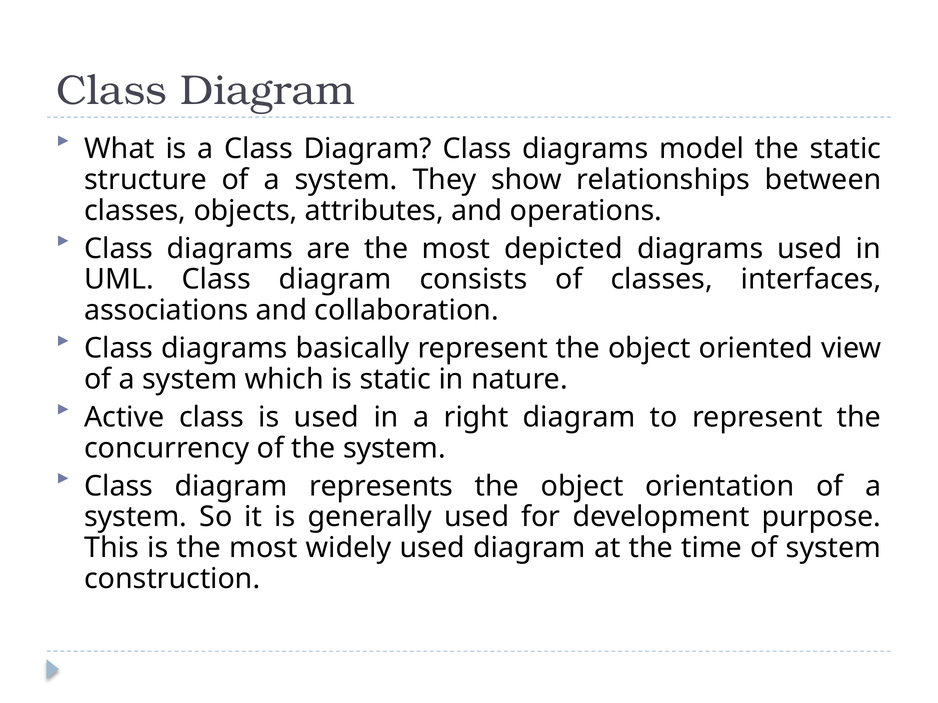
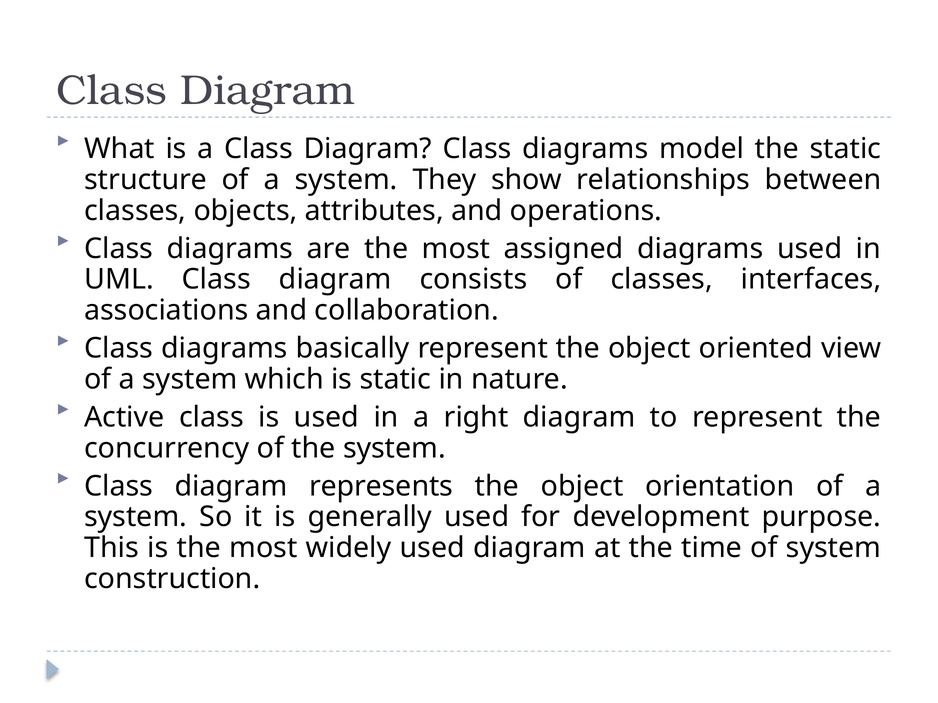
depicted: depicted -> assigned
